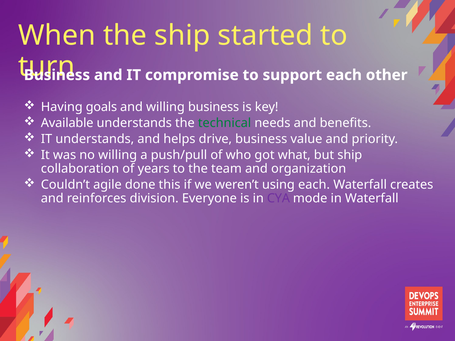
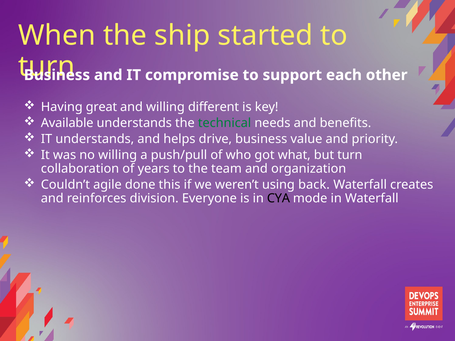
goals: goals -> great
willing business: business -> different
but ship: ship -> turn
using each: each -> back
CYA colour: purple -> black
